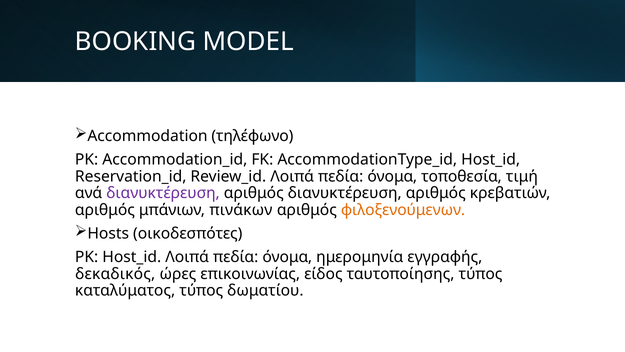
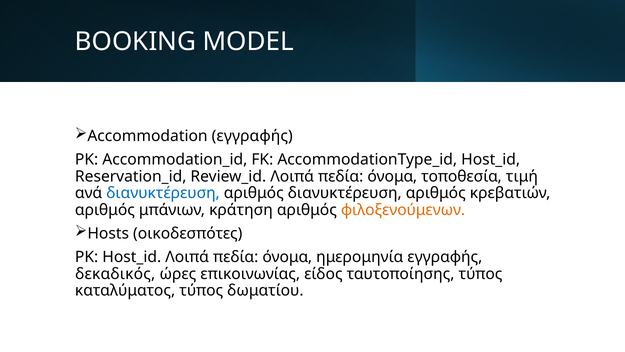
Accommodation τηλέφωνο: τηλέφωνο -> εγγραφής
διανυκτέρευση at (163, 193) colour: purple -> blue
πινάκων: πινάκων -> κράτηση
